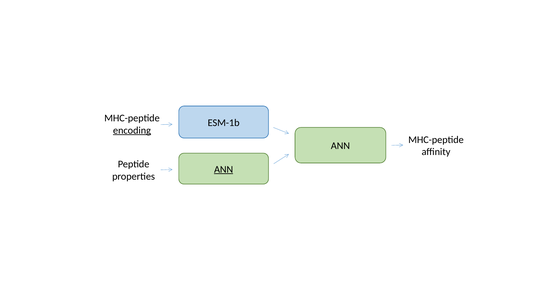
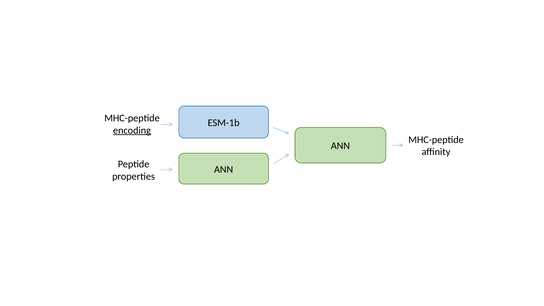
ANN at (224, 169) underline: present -> none
